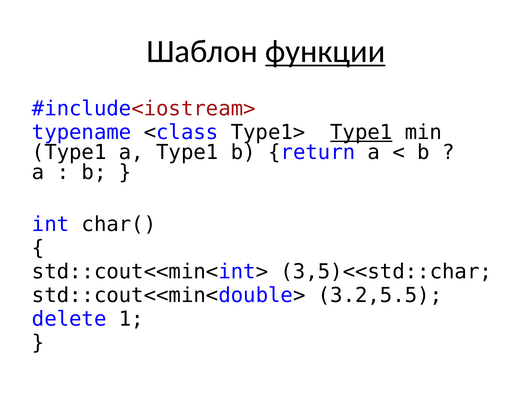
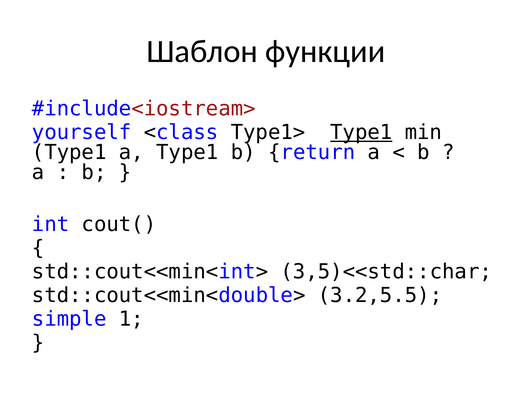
функции underline: present -> none
typename: typename -> yourself
char(: char( -> cout(
delete: delete -> simple
